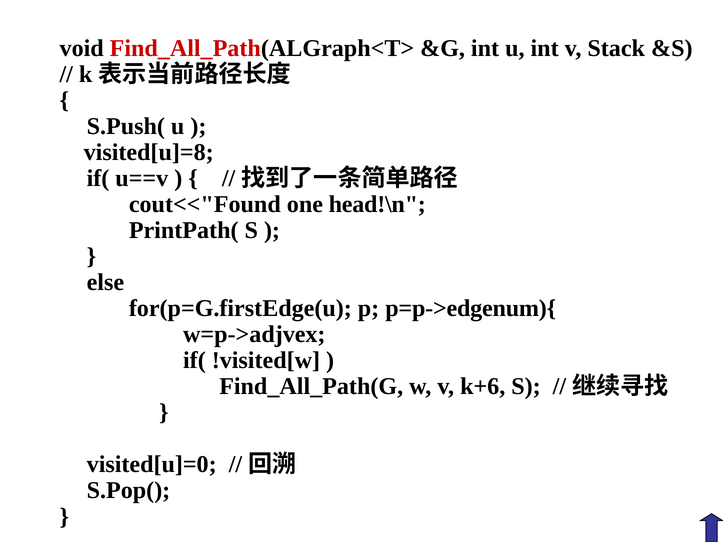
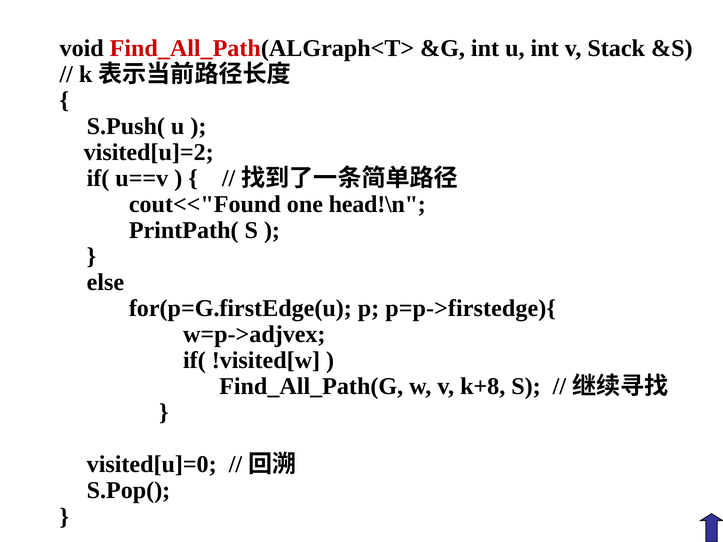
visited[u]=8: visited[u]=8 -> visited[u]=2
p=p->edgenum){: p=p->edgenum){ -> p=p->firstedge){
k+6: k+6 -> k+8
